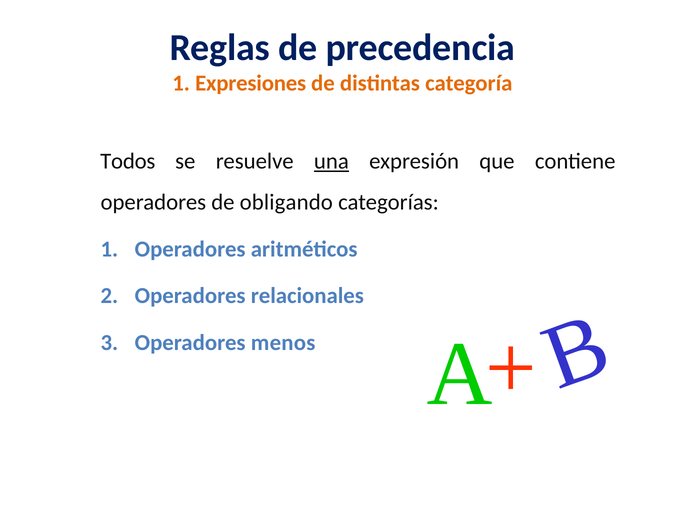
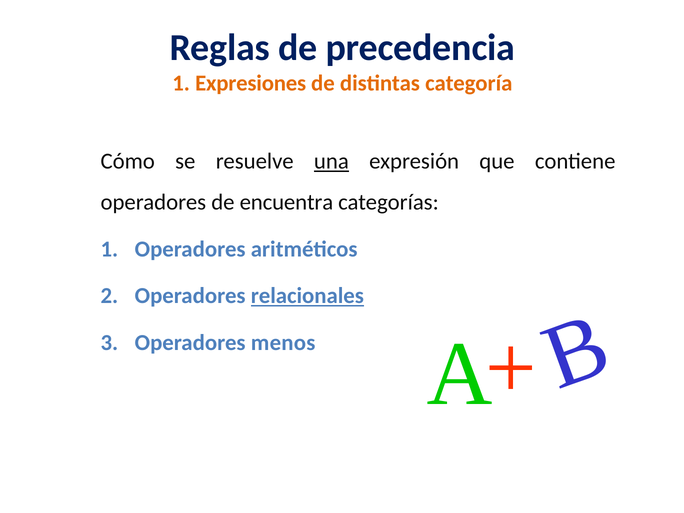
Todos: Todos -> Cómo
obligando: obligando -> encuentra
relacionales underline: none -> present
